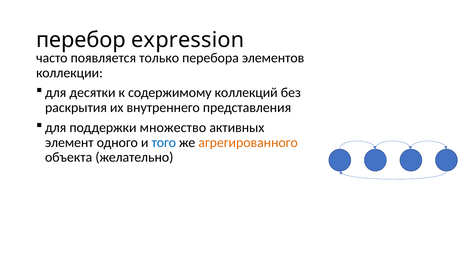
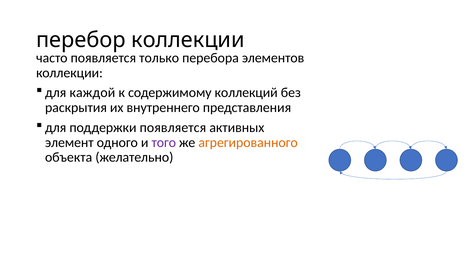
перебор expression: expression -> коллекции
десятки: десятки -> каждой
поддержки множество: множество -> появляется
того colour: blue -> purple
